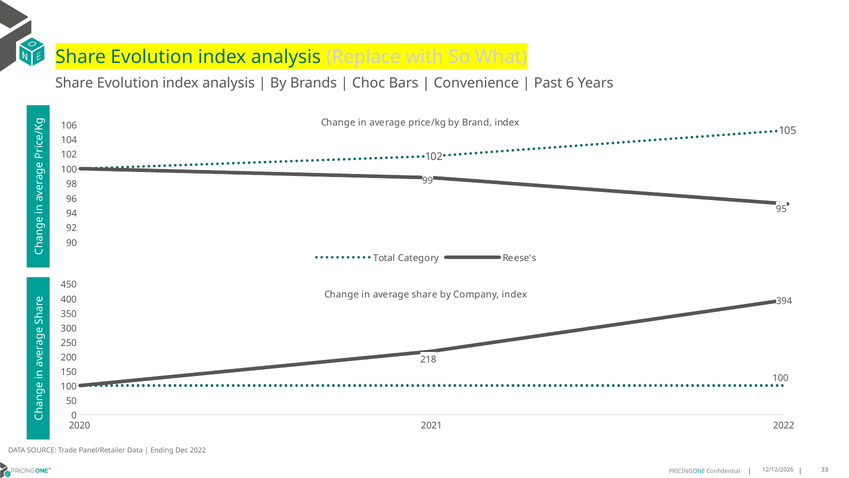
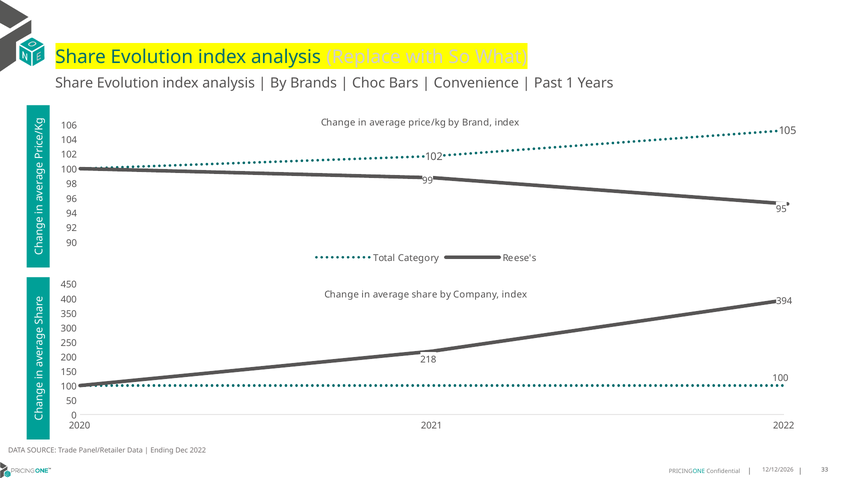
6: 6 -> 1
